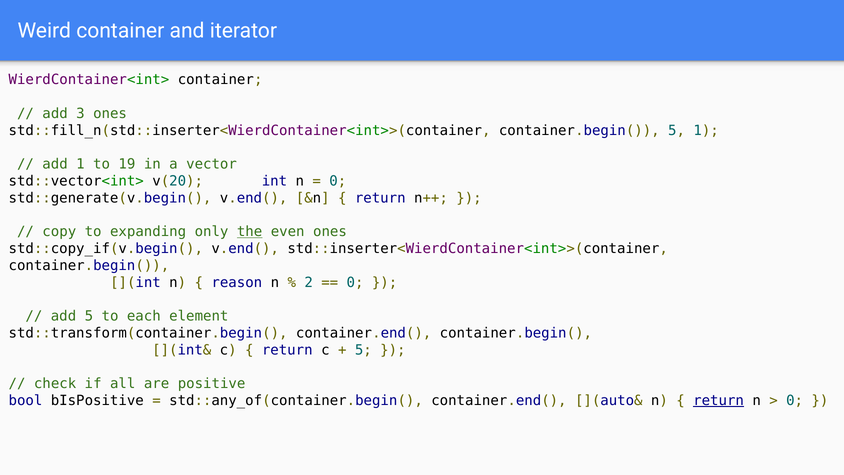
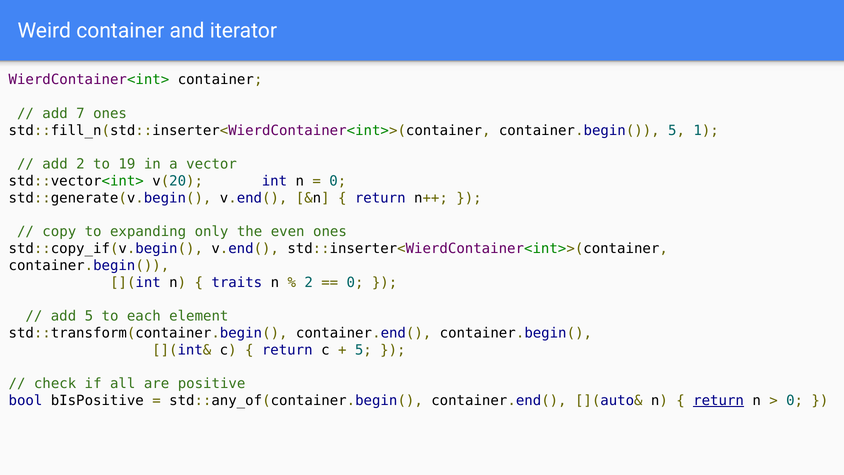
3: 3 -> 7
add 1: 1 -> 2
the underline: present -> none
reason: reason -> traits
